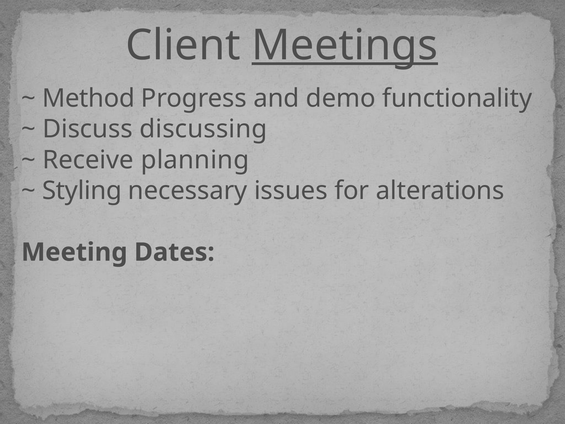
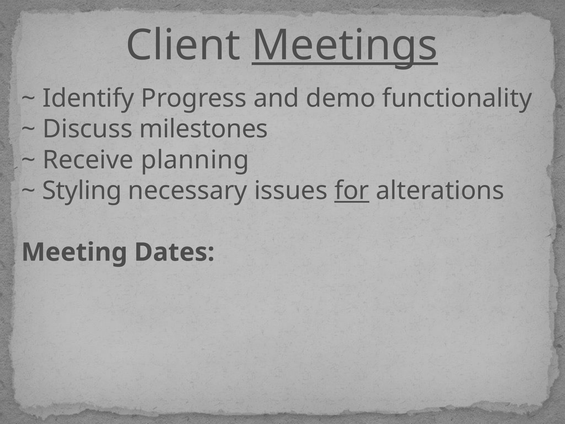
Method: Method -> Identify
discussing: discussing -> milestones
for underline: none -> present
